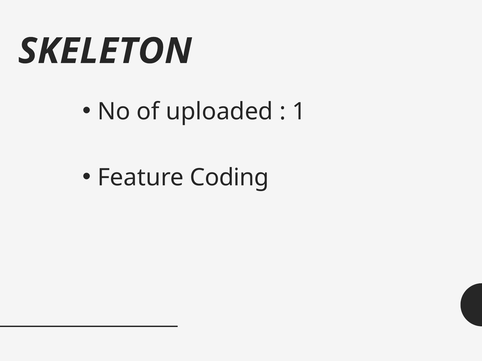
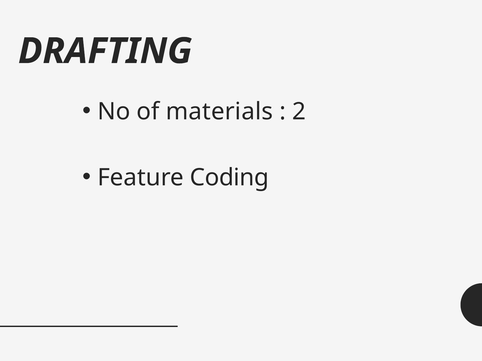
SKELETON: SKELETON -> DRAFTING
uploaded: uploaded -> materials
1: 1 -> 2
